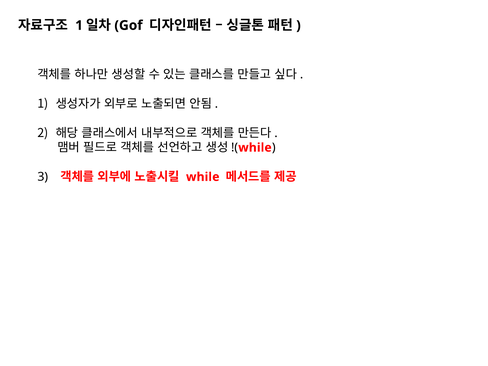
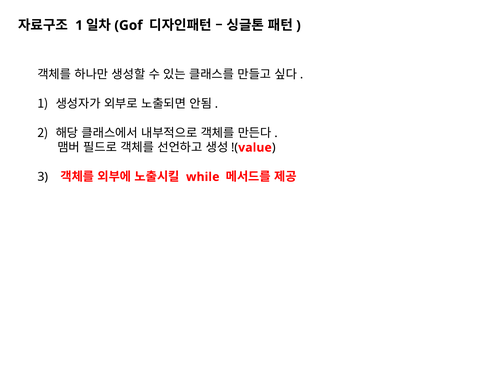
while at (255, 148): while -> value
